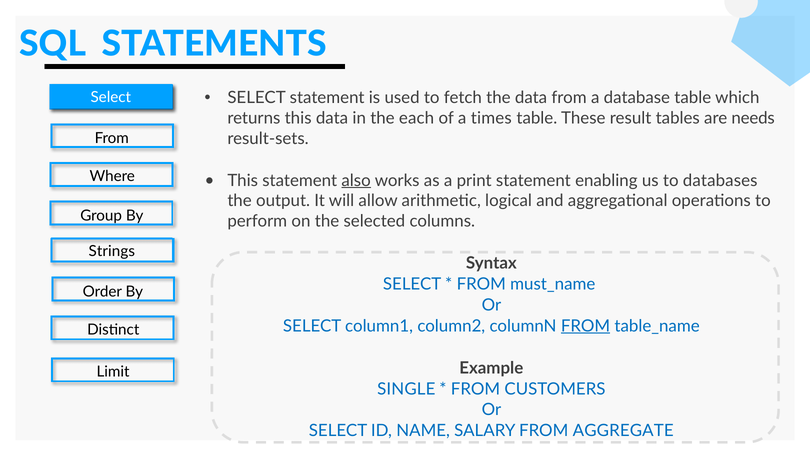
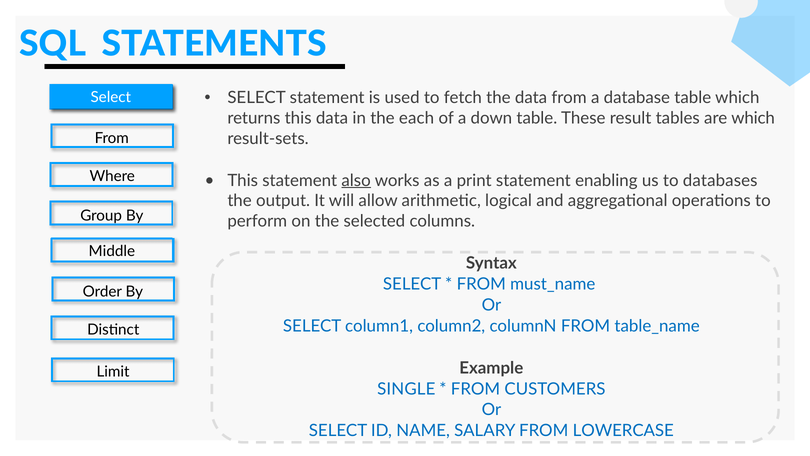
times: times -> down
are needs: needs -> which
Strings: Strings -> Middle
FROM at (586, 326) underline: present -> none
AGGREGATE: AGGREGATE -> LOWERCASE
